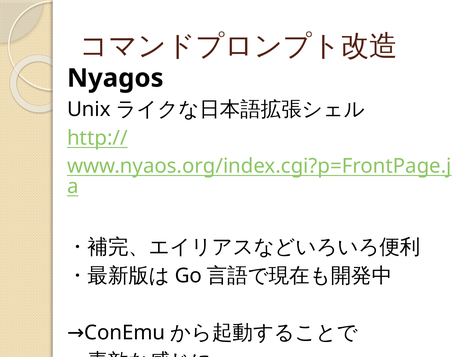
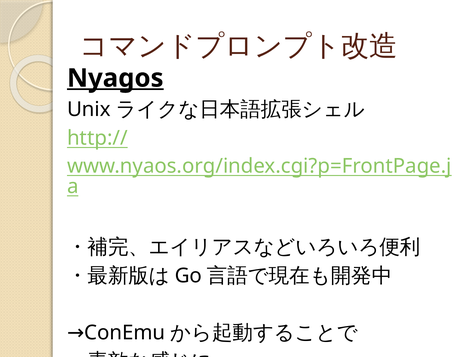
Nyagos underline: none -> present
